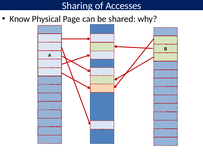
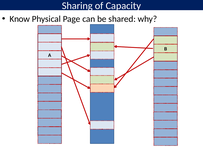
Accesses: Accesses -> Capacity
